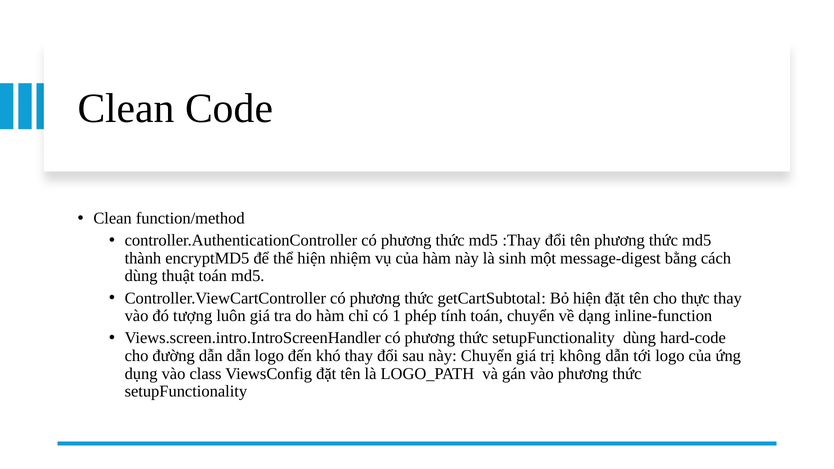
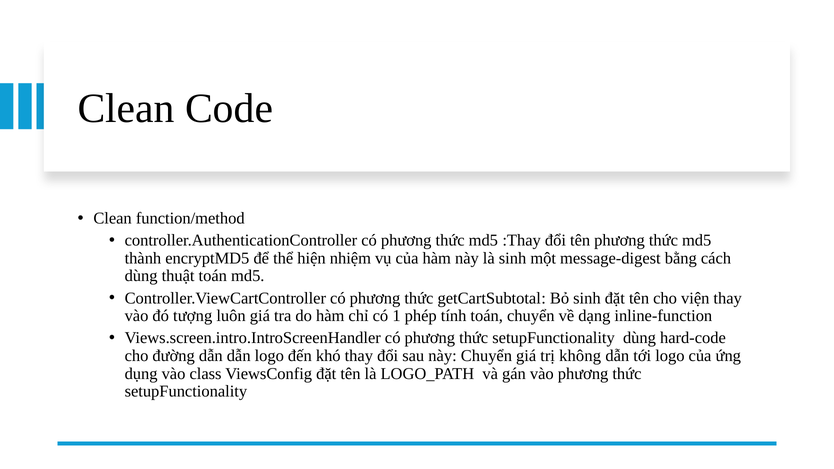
Bỏ hiện: hiện -> sinh
thực: thực -> viện
